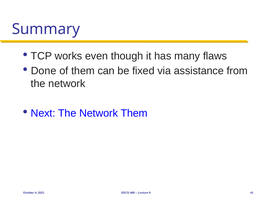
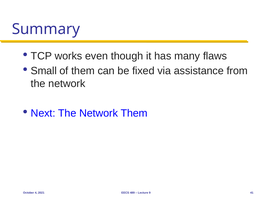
Done: Done -> Small
